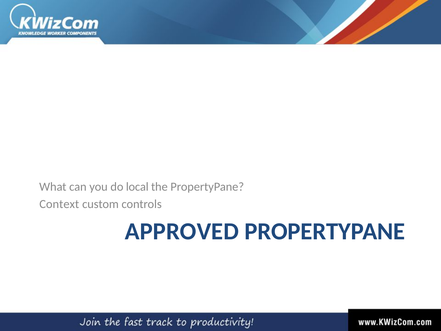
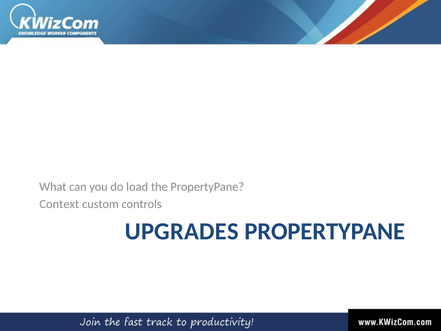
local: local -> load
APPROVED: APPROVED -> UPGRADES
